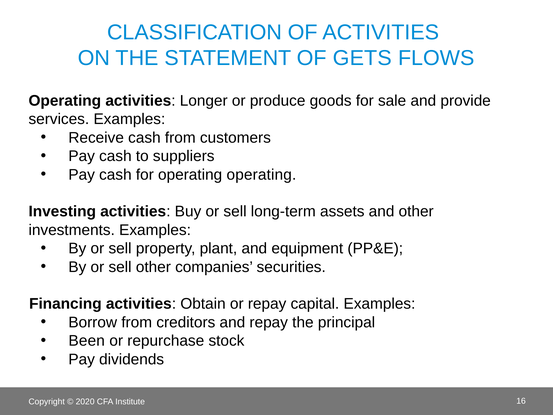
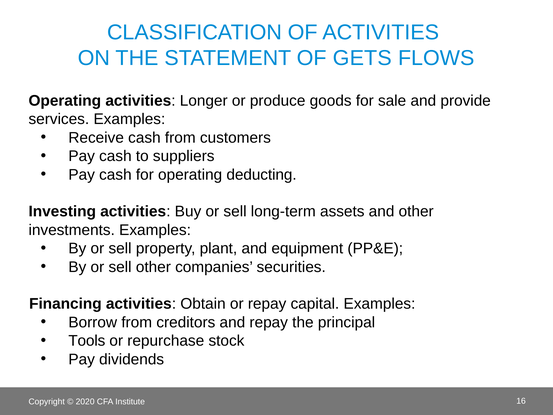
operating operating: operating -> deducting
Been: Been -> Tools
